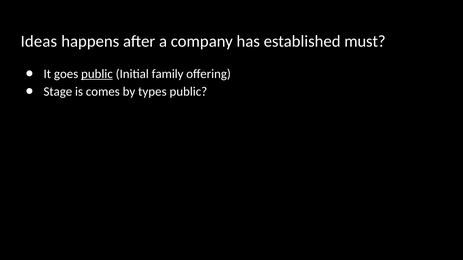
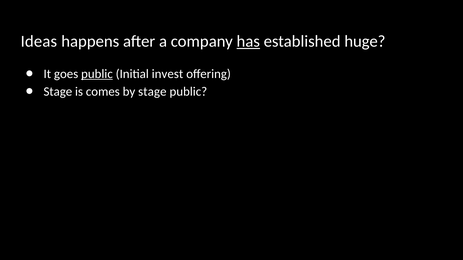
has underline: none -> present
must: must -> huge
family: family -> invest
by types: types -> stage
